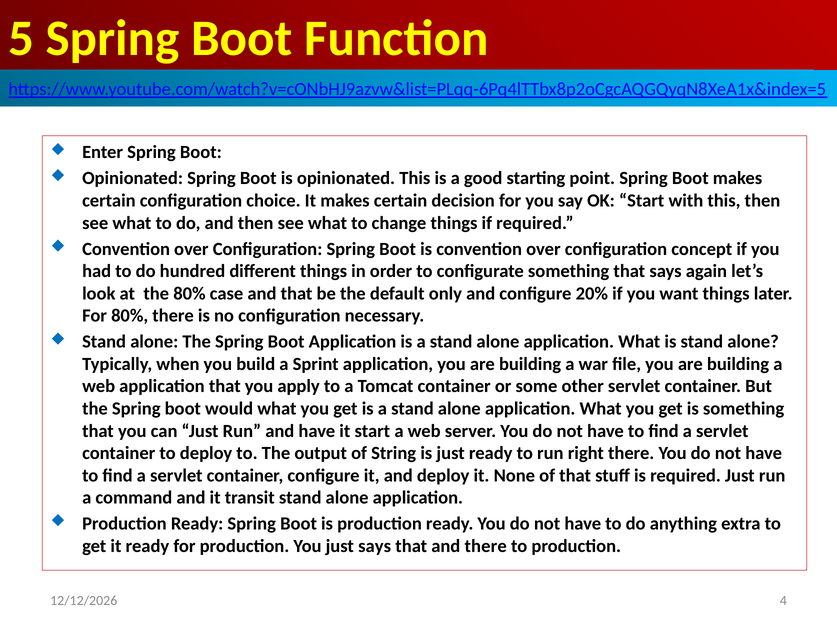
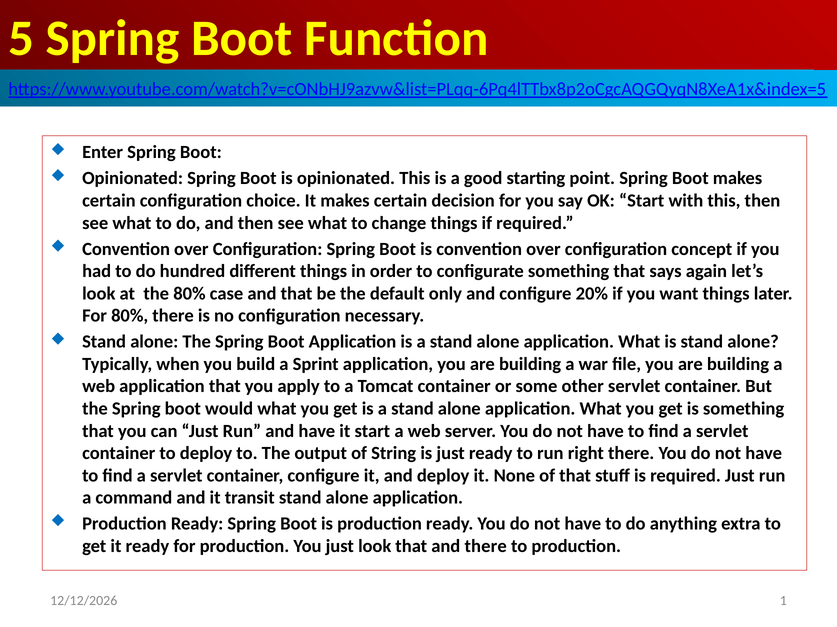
just says: says -> look
4: 4 -> 1
